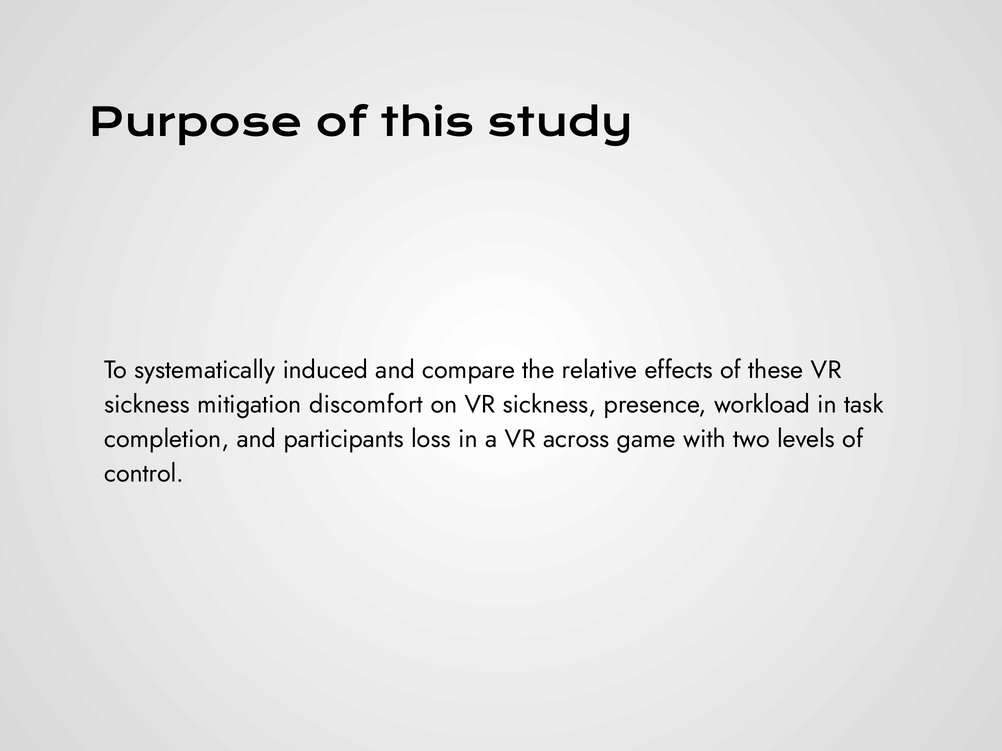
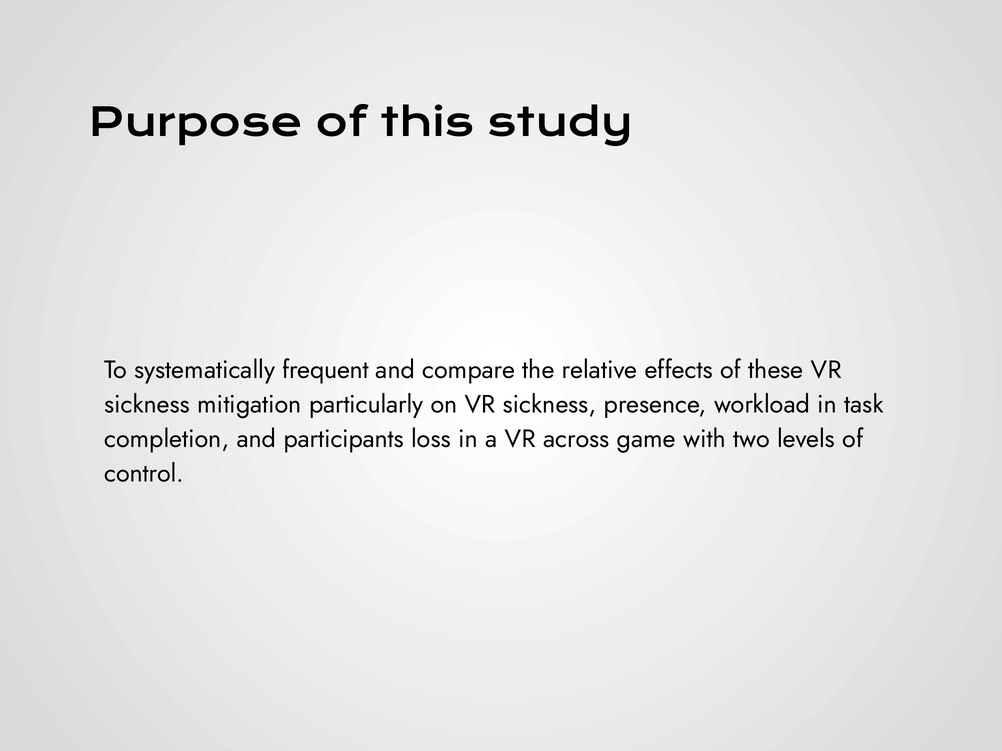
induced: induced -> frequent
discomfort: discomfort -> particularly
